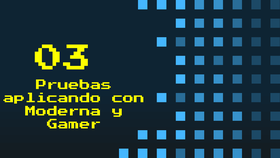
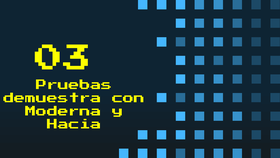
aplicando: aplicando -> demuestra
Gamer: Gamer -> Hacia
